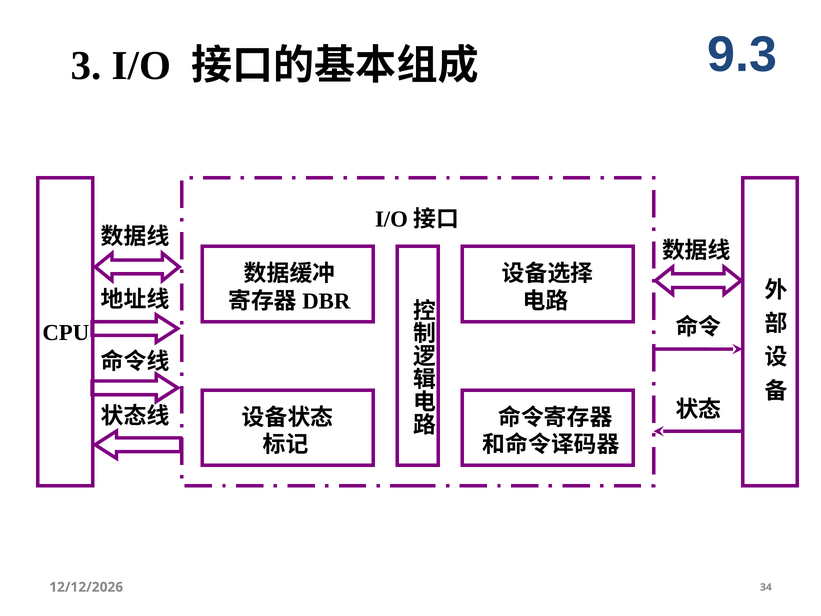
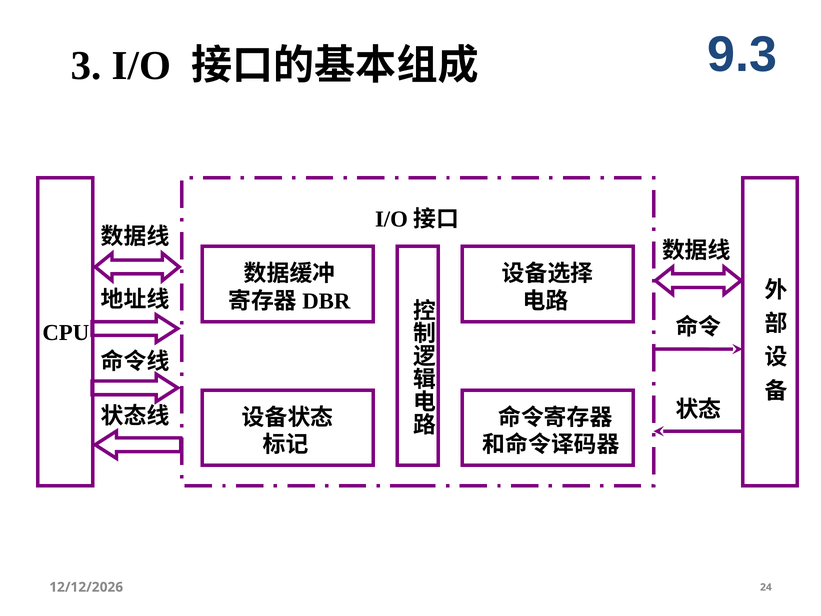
34: 34 -> 24
